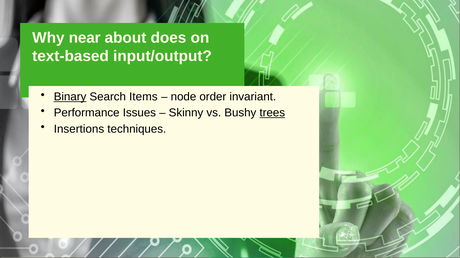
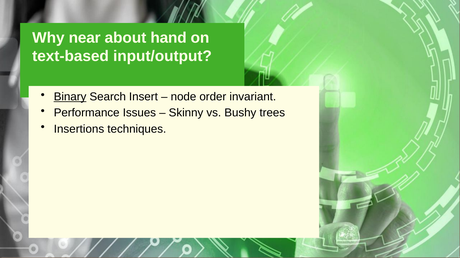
does: does -> hand
Items: Items -> Insert
trees underline: present -> none
